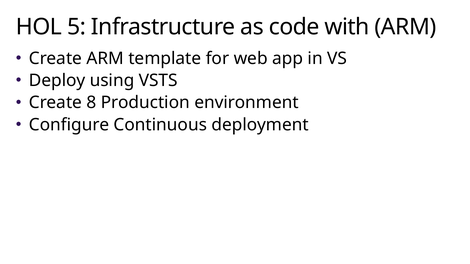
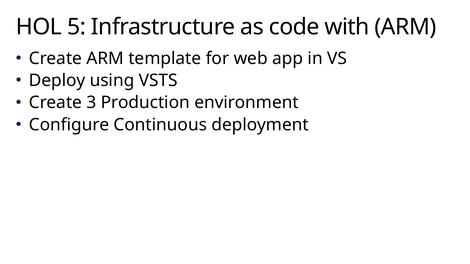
8: 8 -> 3
